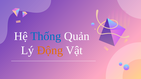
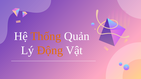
Thống colour: blue -> orange
